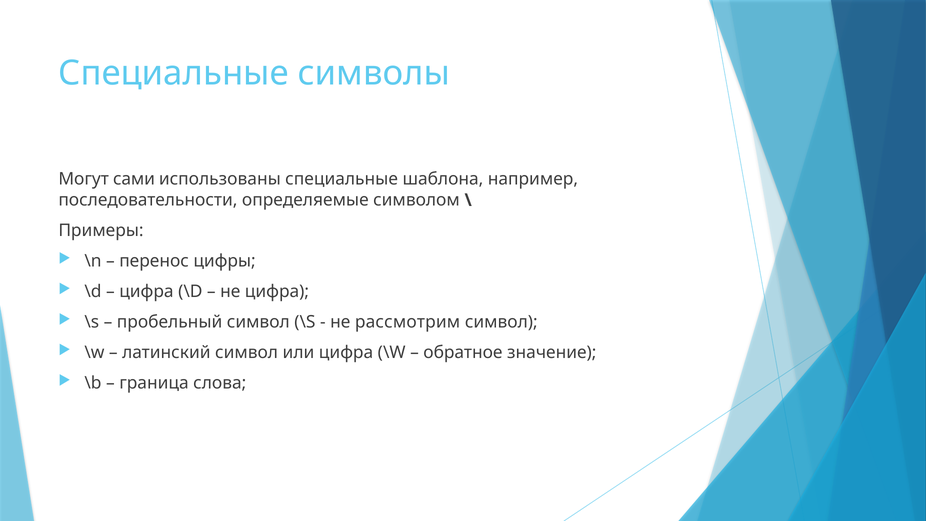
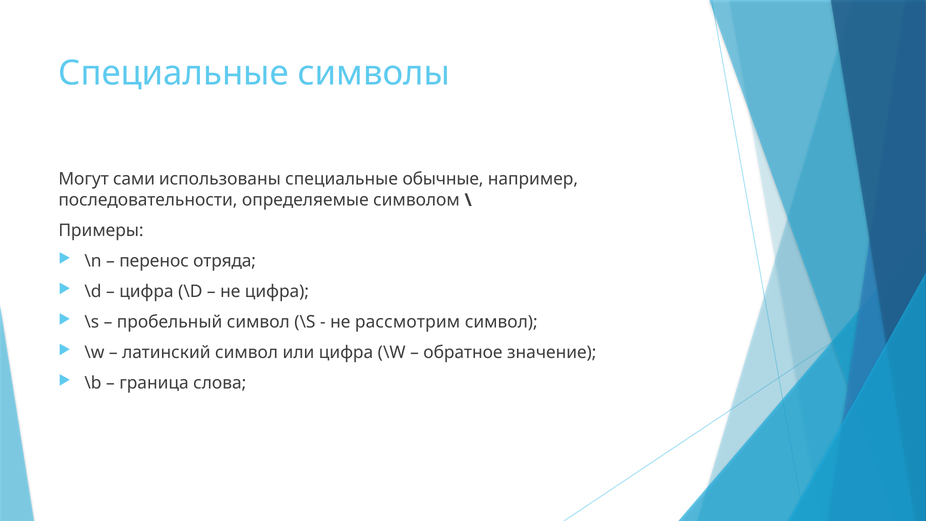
шаблона: шаблона -> обычные
цифры: цифры -> отряда
